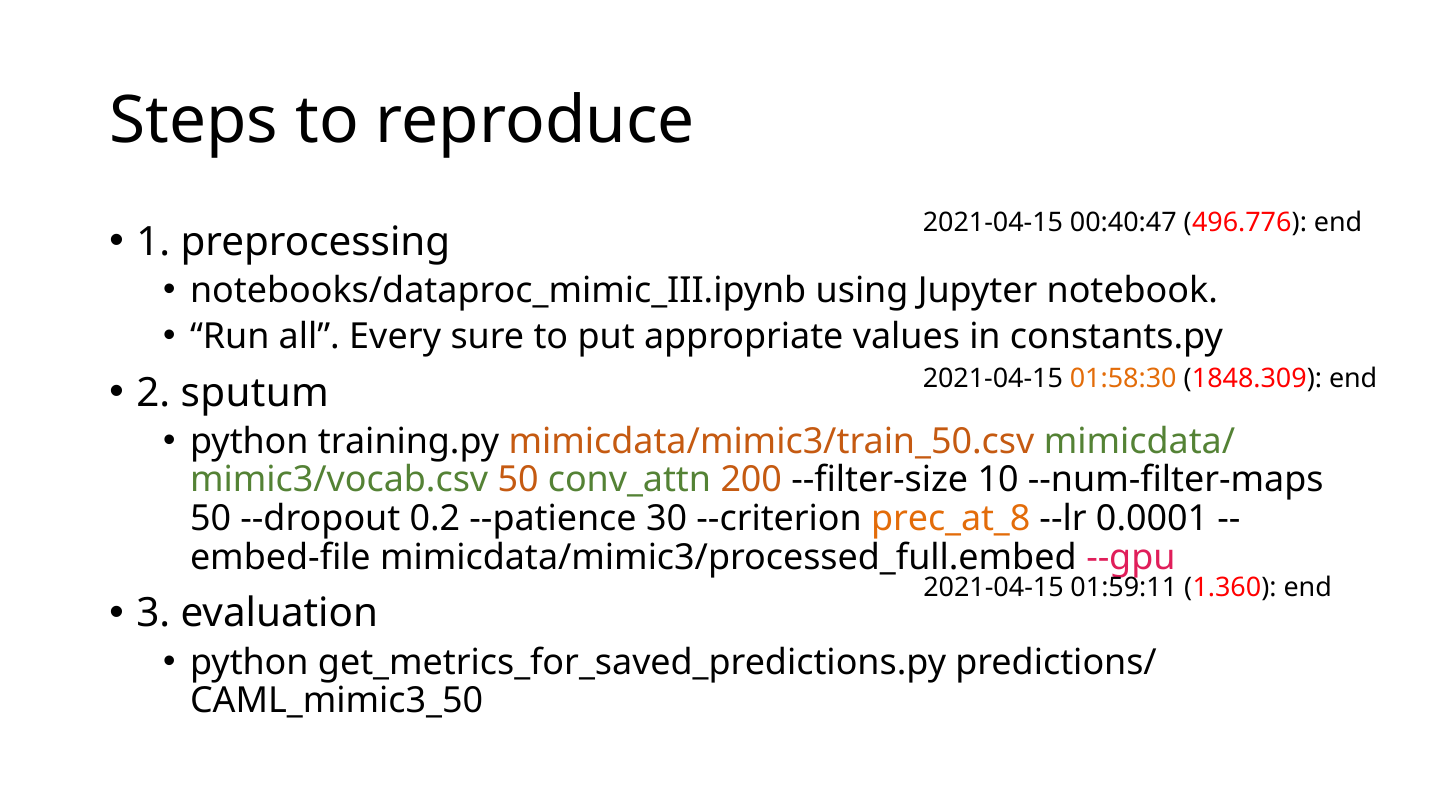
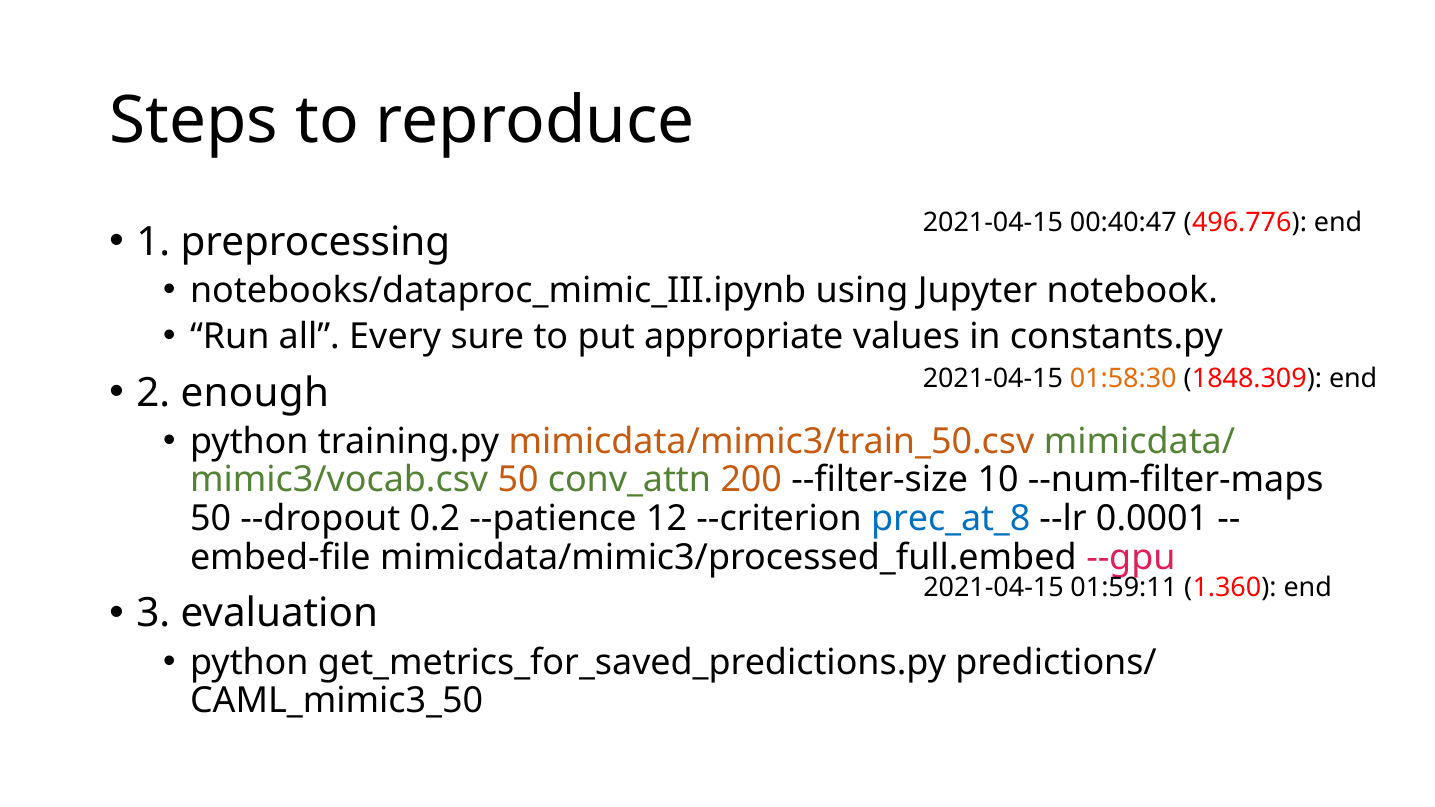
sputum: sputum -> enough
30: 30 -> 12
prec_at_8 colour: orange -> blue
